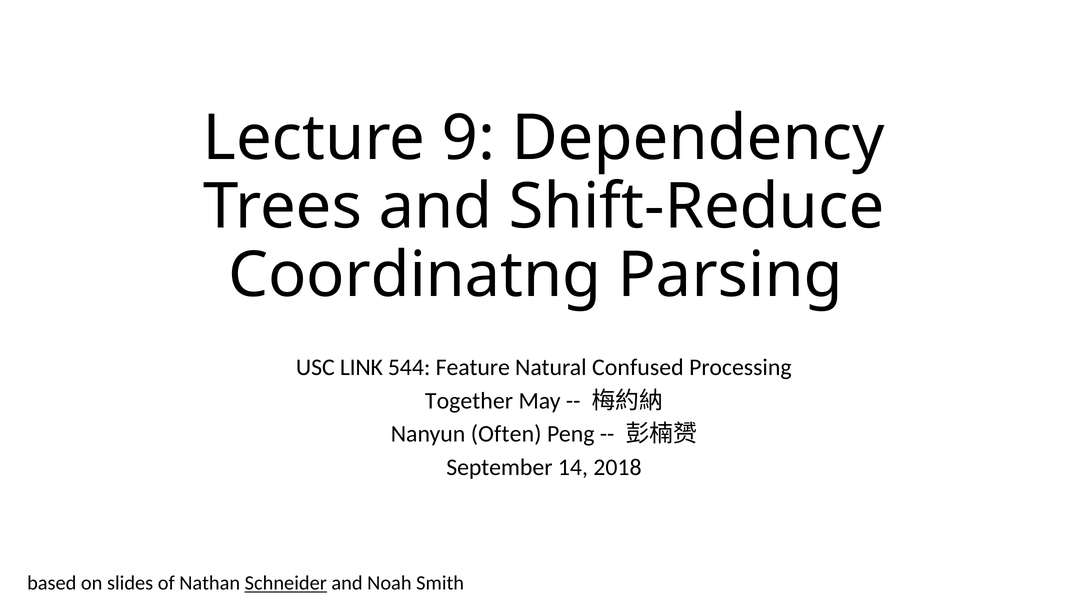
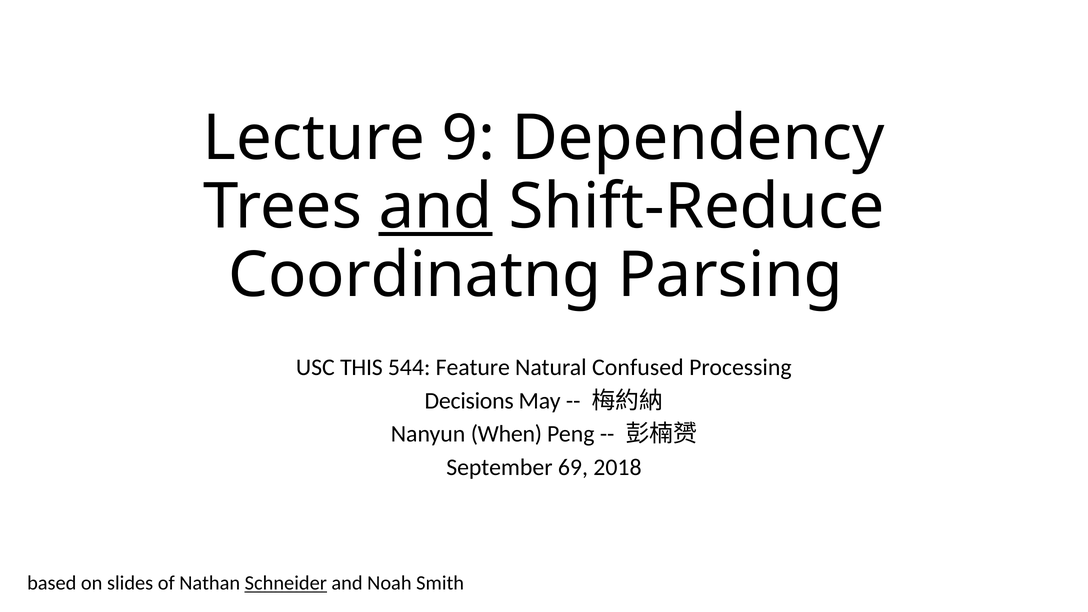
and at (436, 207) underline: none -> present
LINK: LINK -> THIS
Together: Together -> Decisions
Often: Often -> When
14: 14 -> 69
